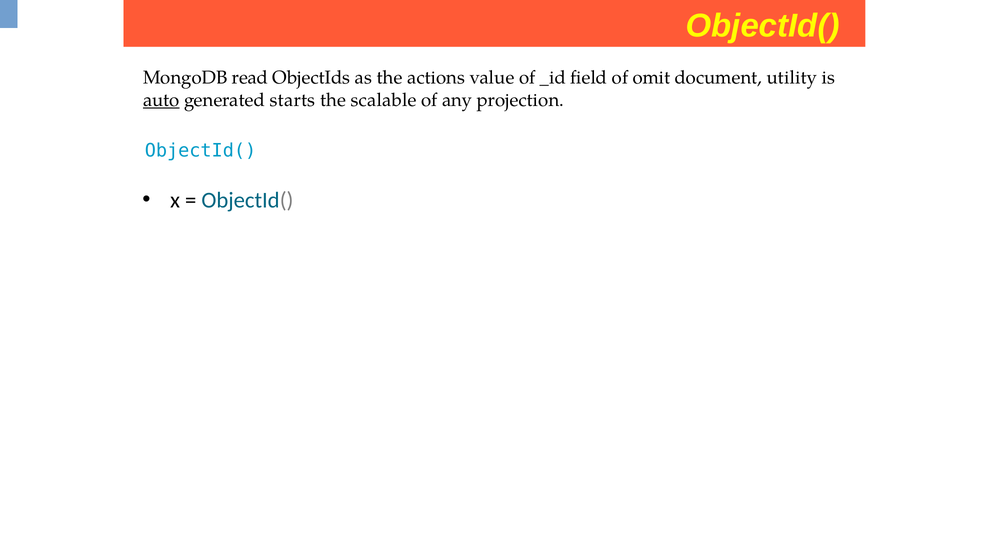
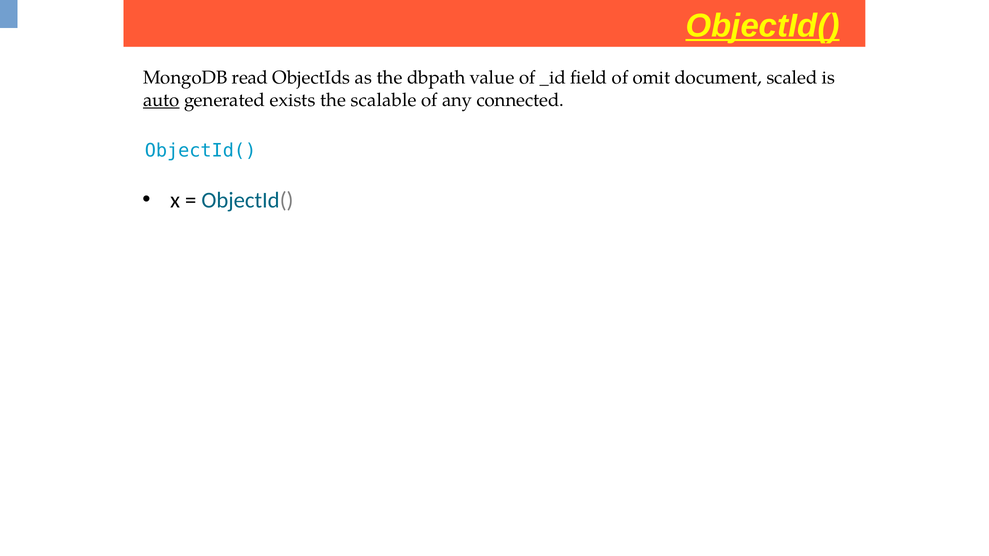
ObjectId( at (763, 26) underline: none -> present
actions: actions -> dbpath
utility: utility -> scaled
starts: starts -> exists
projection: projection -> connected
